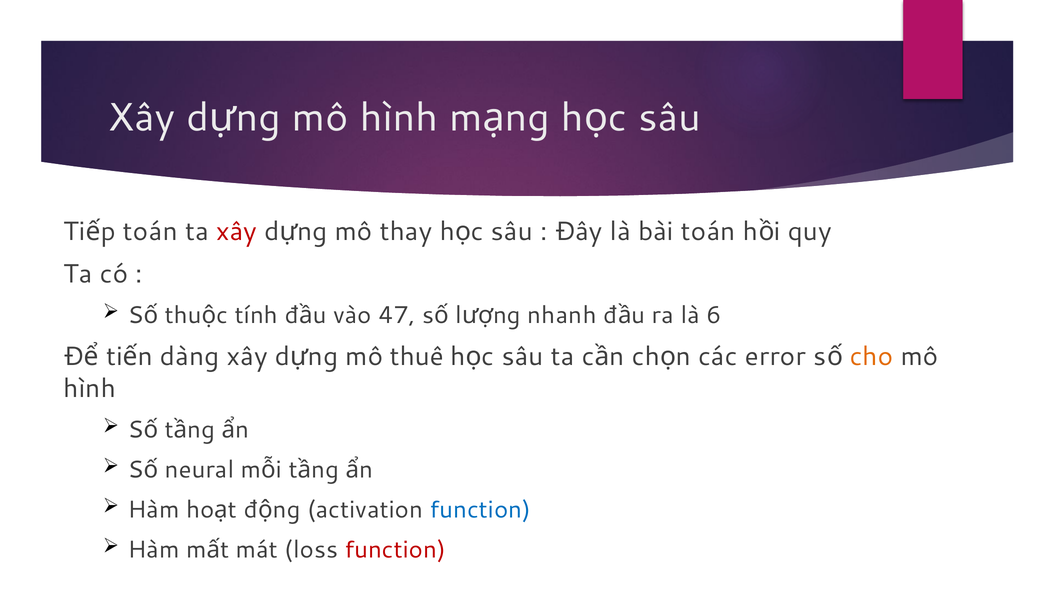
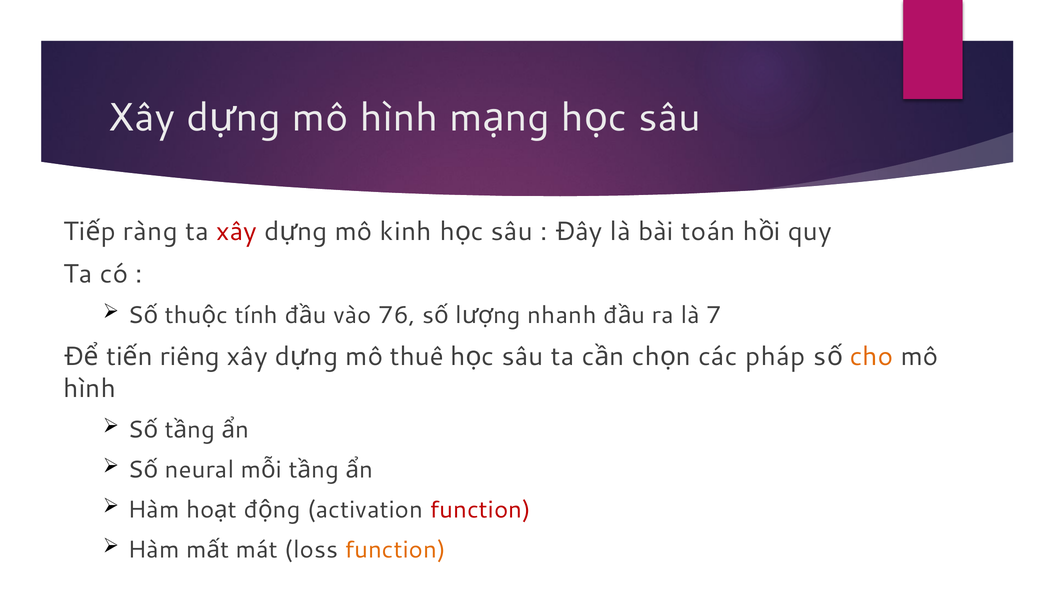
toán at (150, 231): toán -> ràng
thay: thay -> kinh
47: 47 -> 76
6: 6 -> 7
dàng: dàng -> riêng
error: error -> pháp
function at (480, 509) colour: blue -> red
function at (395, 549) colour: red -> orange
